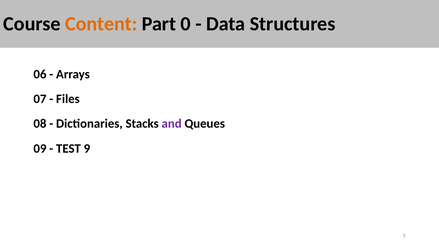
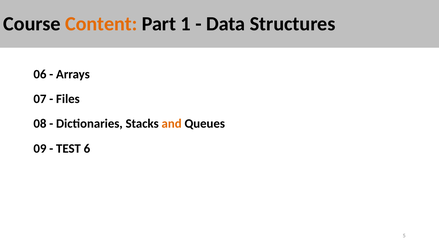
0: 0 -> 1
and colour: purple -> orange
9: 9 -> 6
